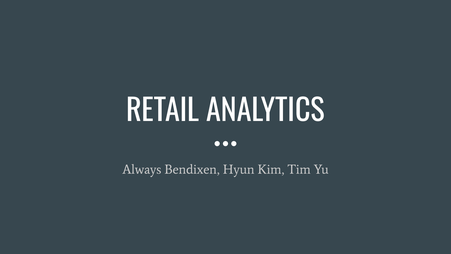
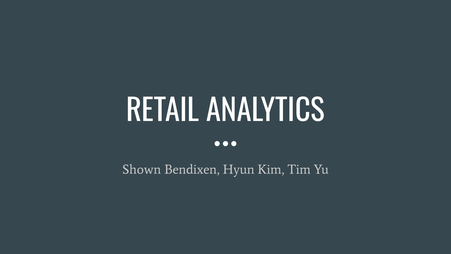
Always: Always -> Shown
